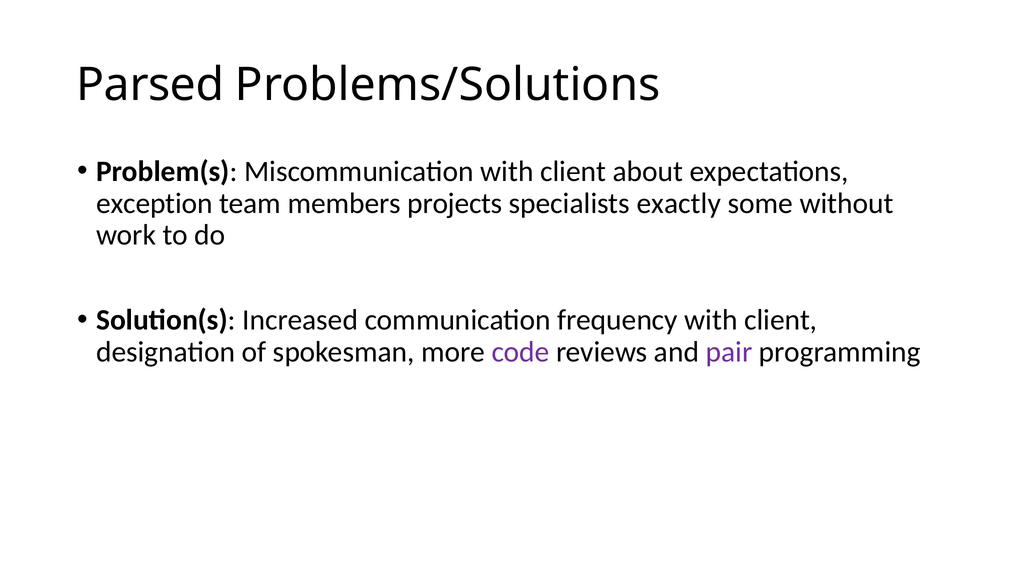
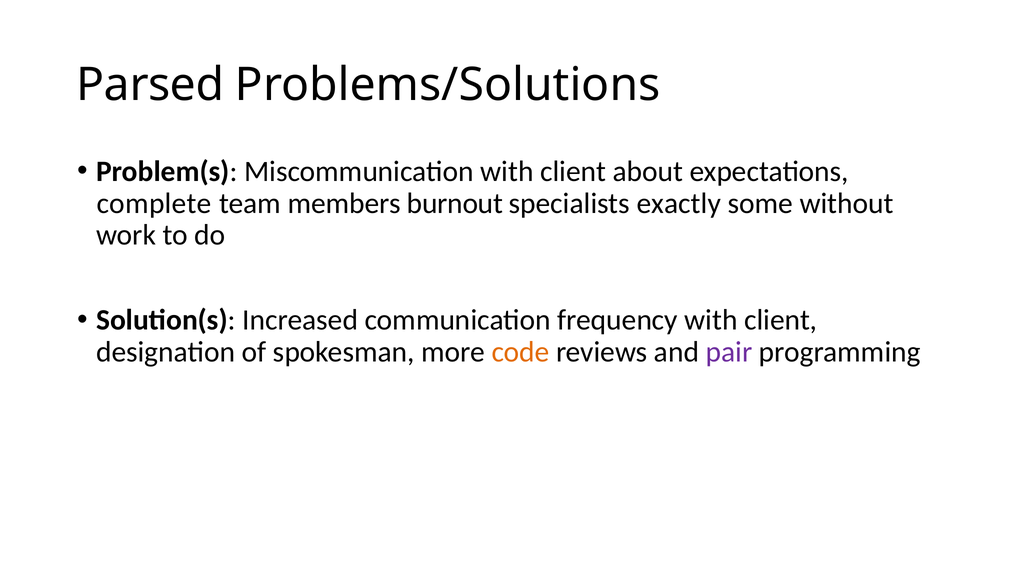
exception: exception -> complete
projects: projects -> burnout
code colour: purple -> orange
